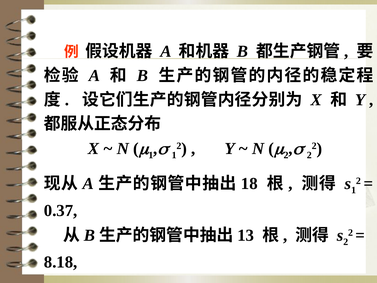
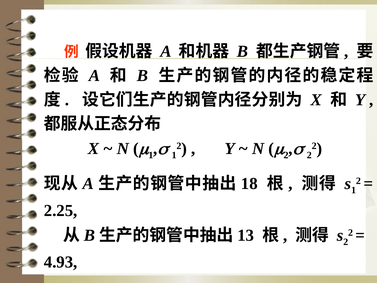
0.37: 0.37 -> 2.25
8.18: 8.18 -> 4.93
